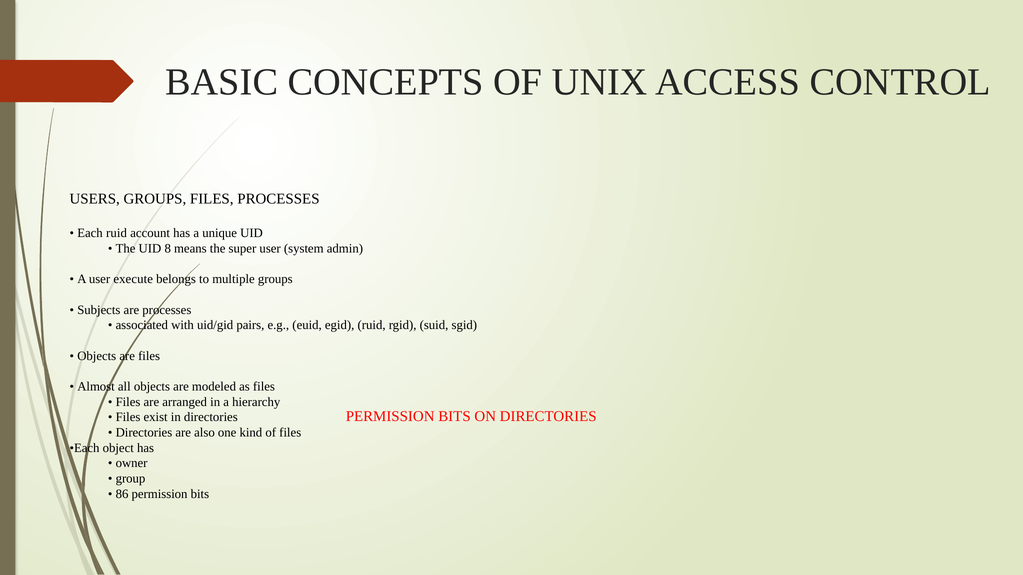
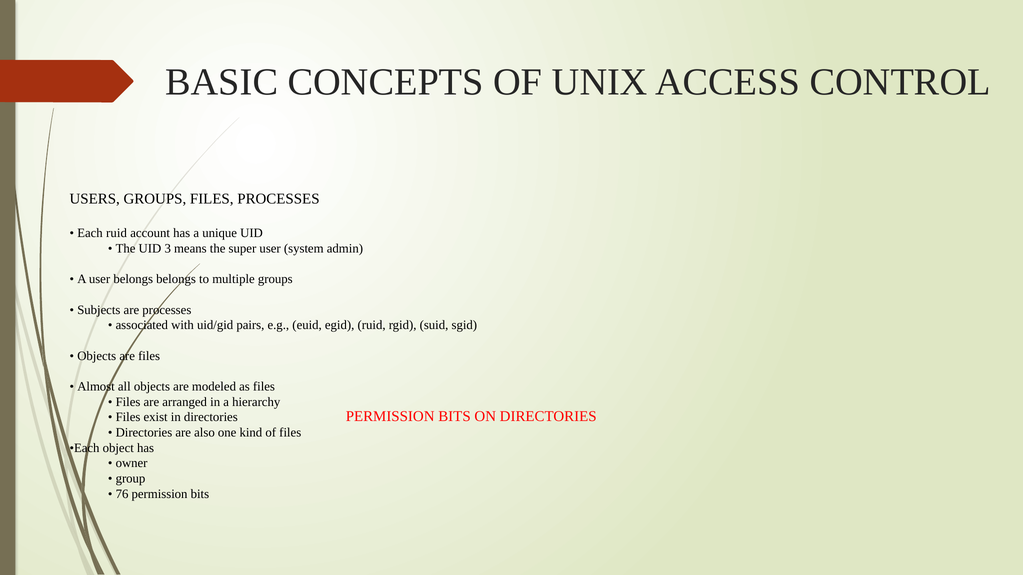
8: 8 -> 3
user execute: execute -> belongs
86: 86 -> 76
